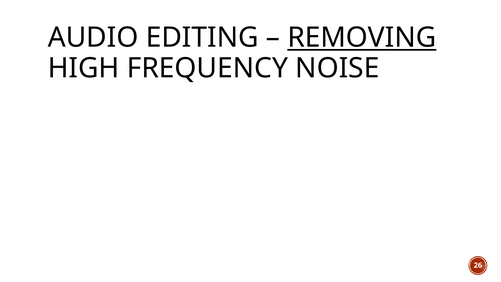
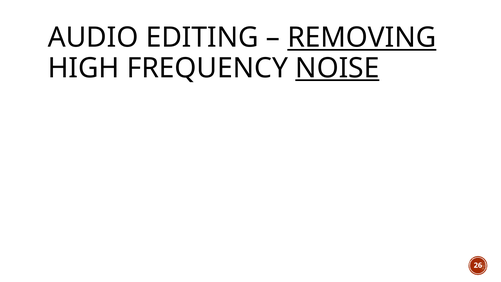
NOISE underline: none -> present
